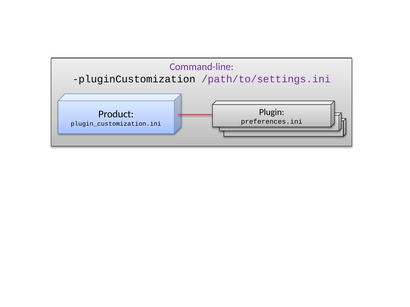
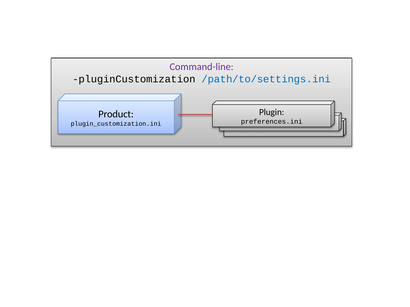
/path/to/settings.ini colour: purple -> blue
